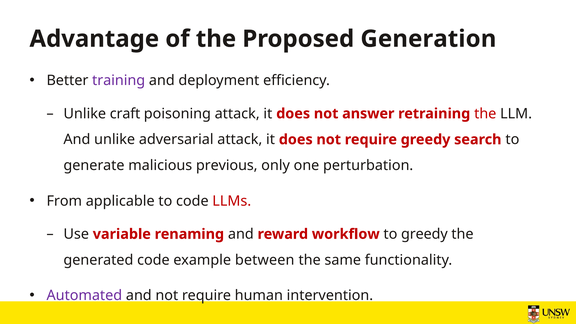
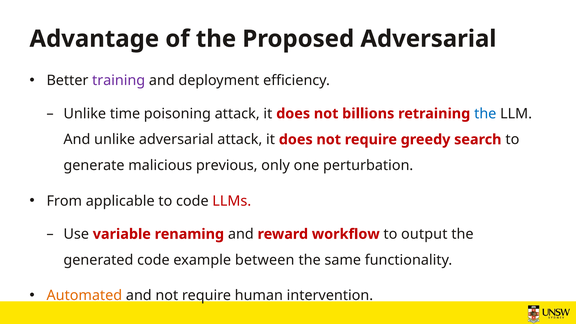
Proposed Generation: Generation -> Adversarial
craft: craft -> time
answer: answer -> billions
the at (485, 114) colour: red -> blue
to greedy: greedy -> output
Automated colour: purple -> orange
